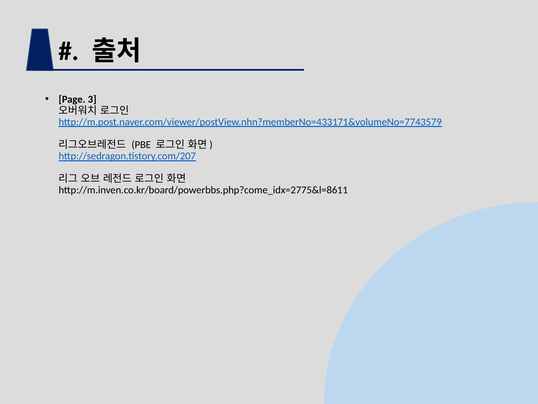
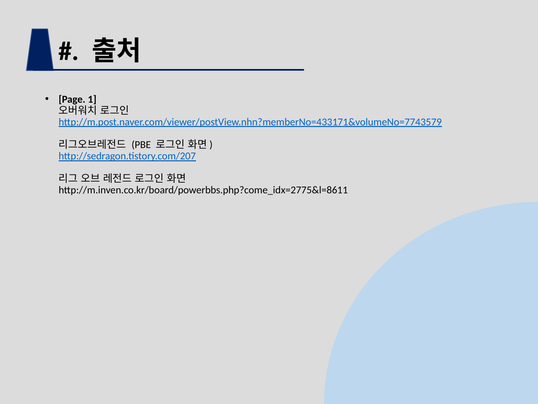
3: 3 -> 1
